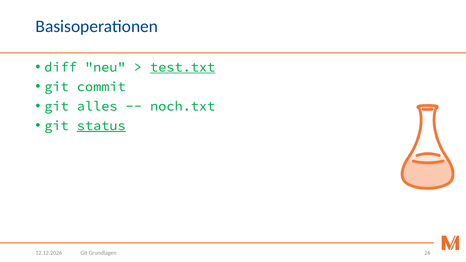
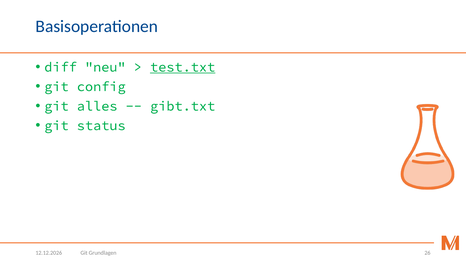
commit: commit -> config
noch.txt: noch.txt -> gibt.txt
status underline: present -> none
